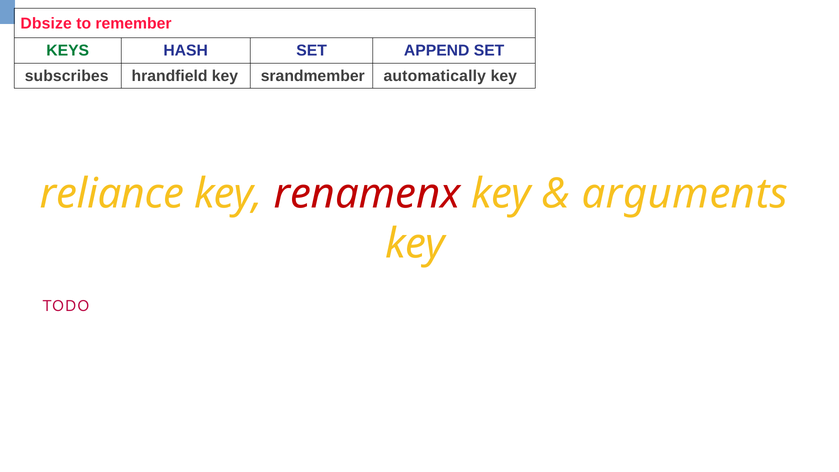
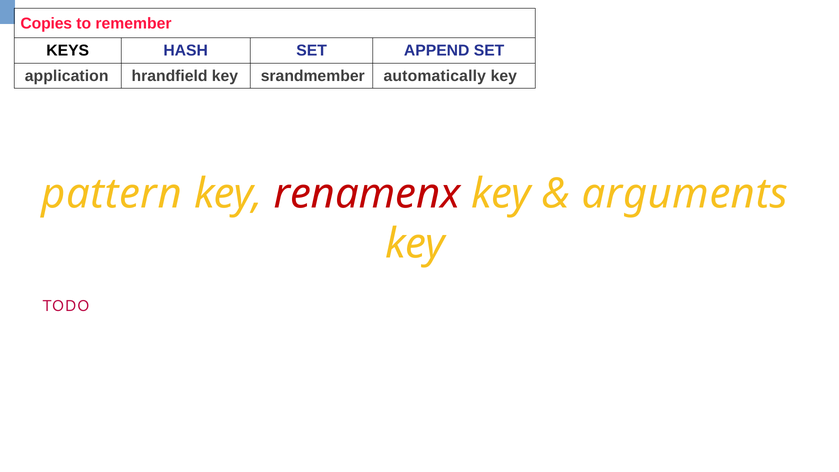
Dbsize: Dbsize -> Copies
KEYS colour: green -> black
subscribes: subscribes -> application
reliance: reliance -> pattern
